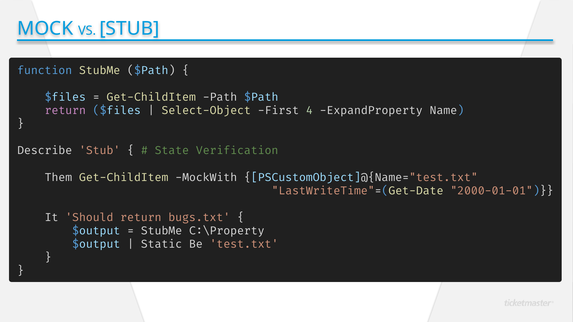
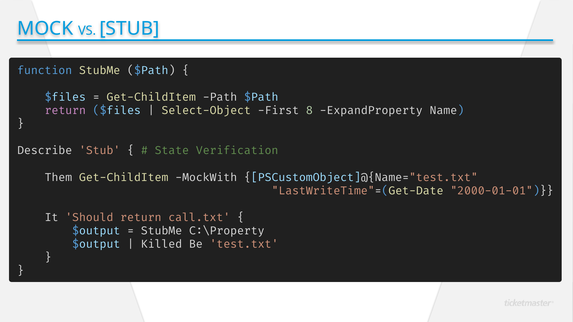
4: 4 -> 8
bugs.txt: bugs.txt -> call.txt
Static: Static -> Killed
